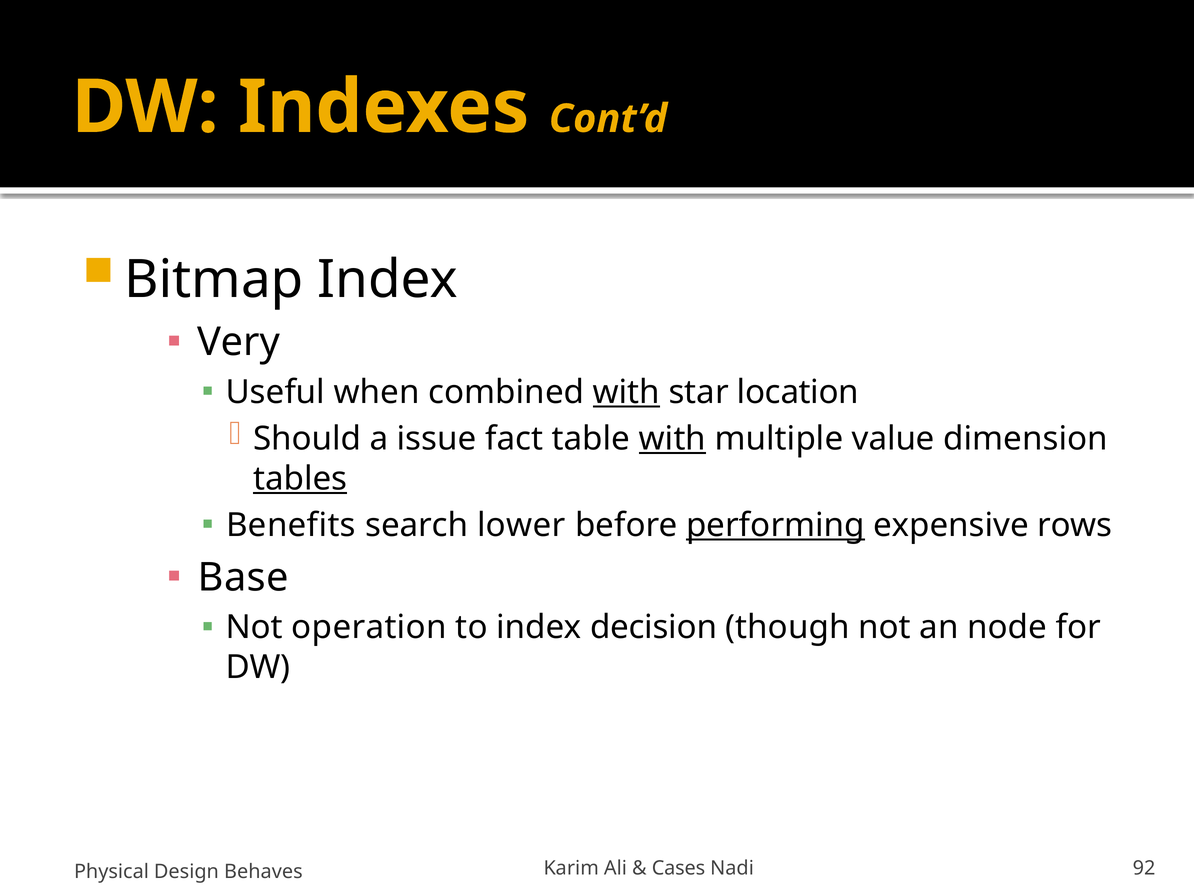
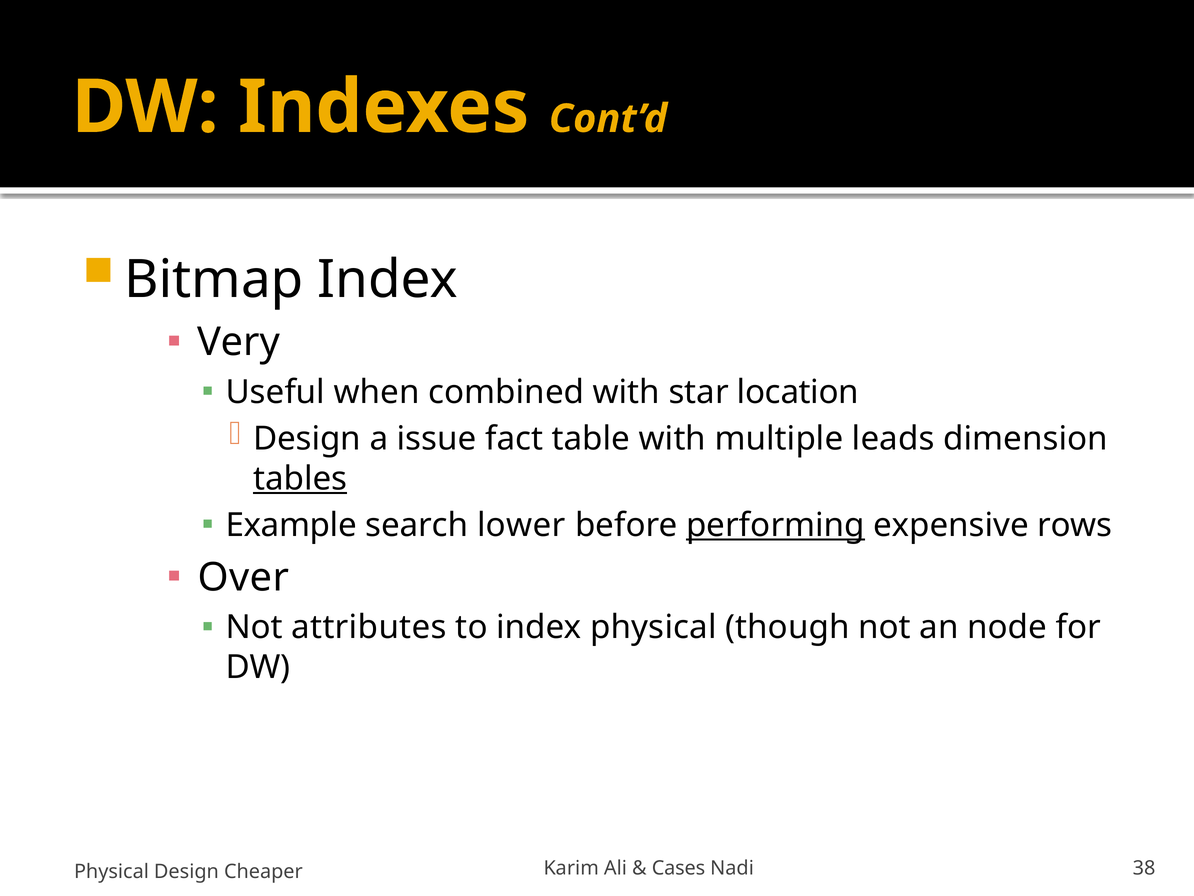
with at (626, 392) underline: present -> none
Should at (307, 439): Should -> Design
with at (672, 439) underline: present -> none
value: value -> leads
Benefits: Benefits -> Example
Base: Base -> Over
operation: operation -> attributes
index decision: decision -> physical
92: 92 -> 38
Behaves: Behaves -> Cheaper
